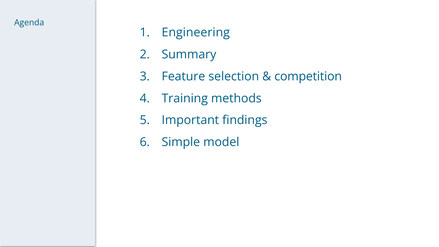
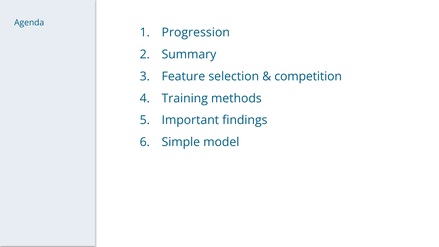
Engineering: Engineering -> Progression
